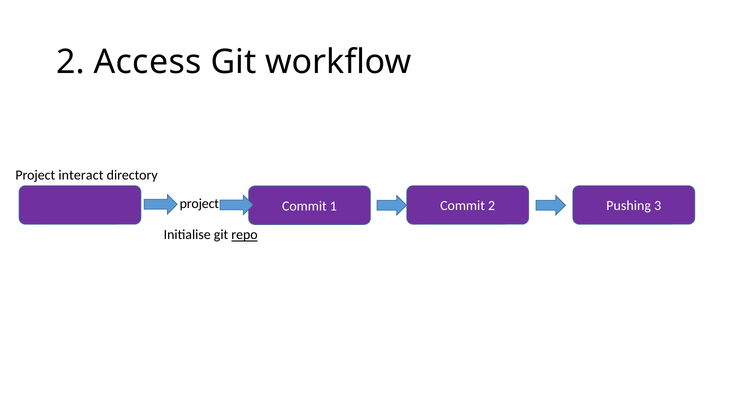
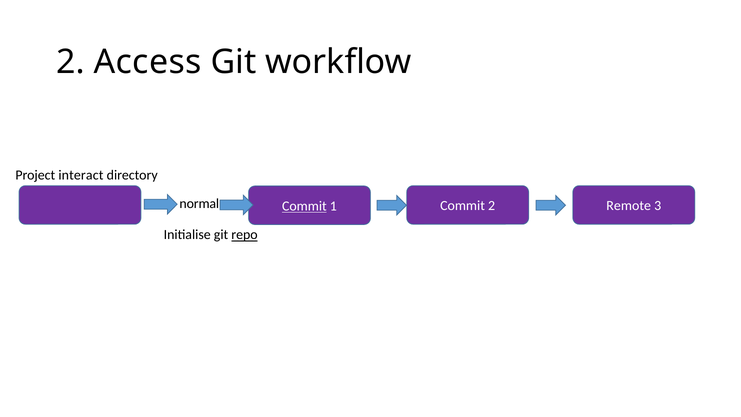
project at (199, 204): project -> normal
Pushing: Pushing -> Remote
Commit at (304, 206) underline: none -> present
